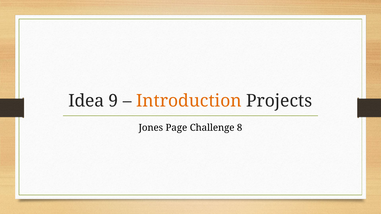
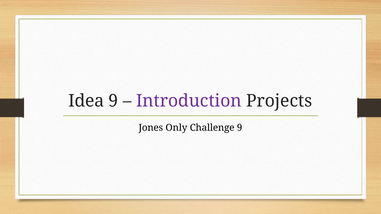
Introduction colour: orange -> purple
Page: Page -> Only
Challenge 8: 8 -> 9
